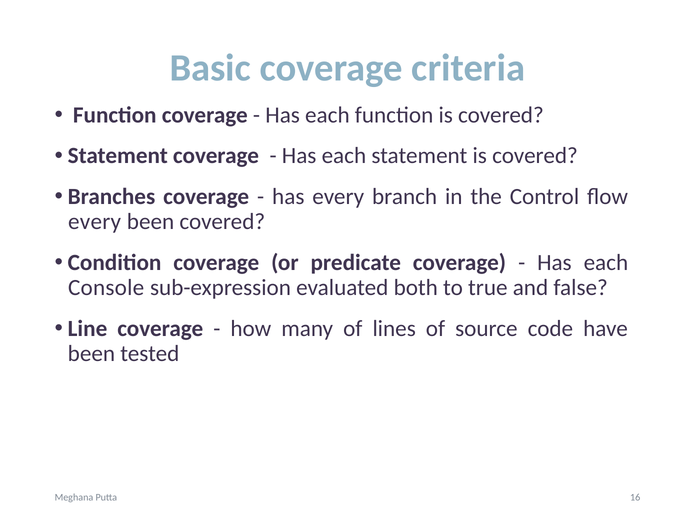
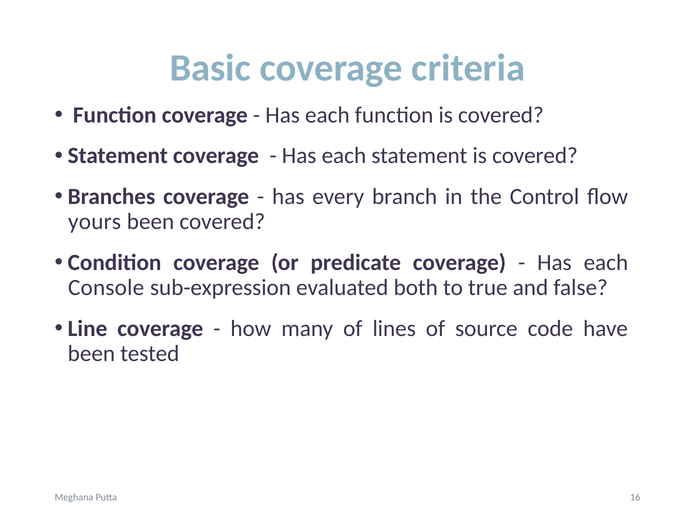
every at (95, 222): every -> yours
